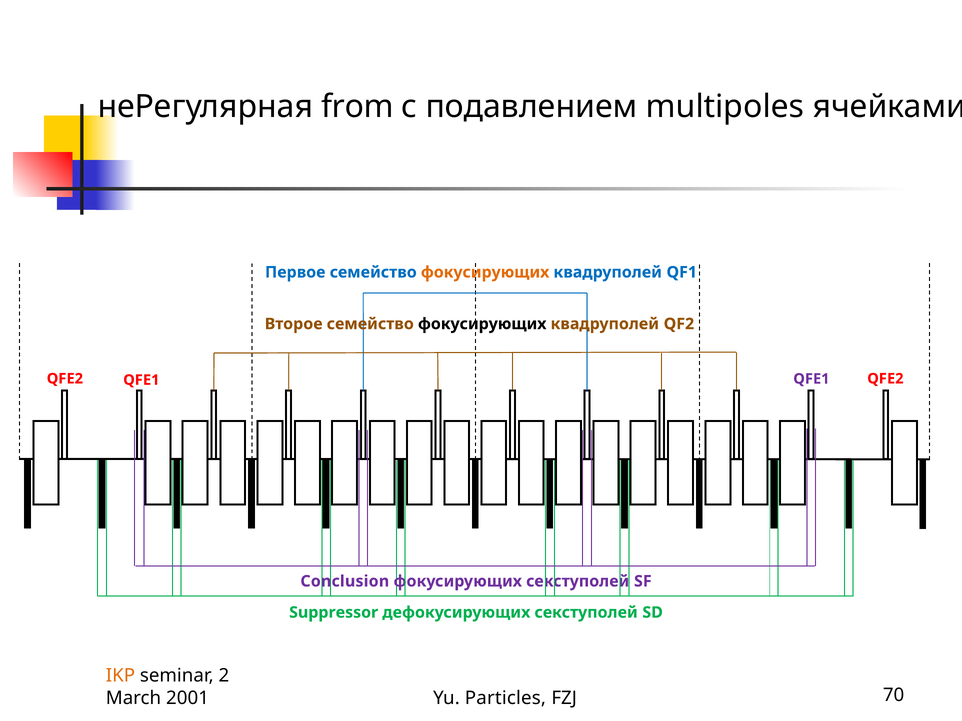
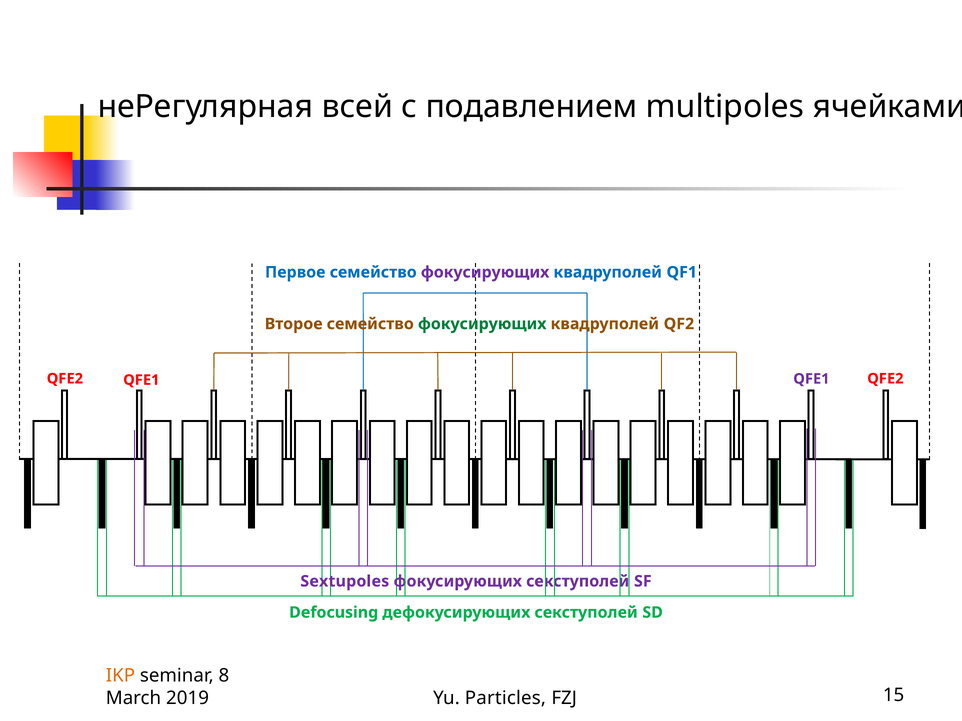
from: from -> всей
фокусирующих at (485, 272) colour: orange -> purple
фокусирующих at (482, 324) colour: black -> green
Conclusion: Conclusion -> Sextupoles
Suppressor: Suppressor -> Defocusing
2: 2 -> 8
2001: 2001 -> 2019
70: 70 -> 15
